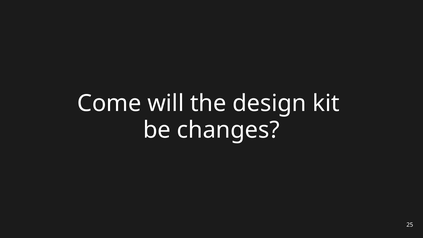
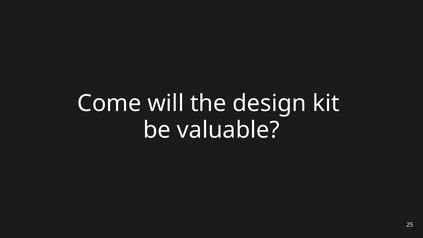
changes: changes -> valuable
